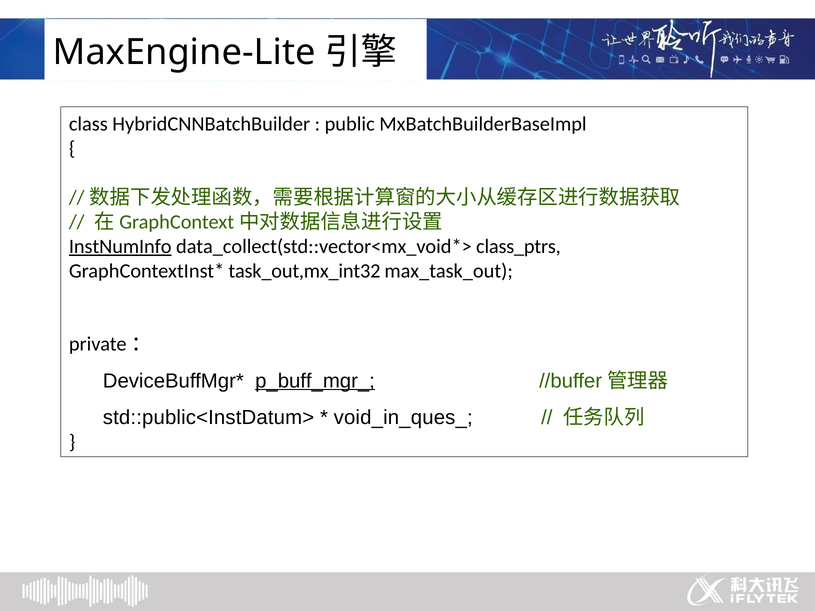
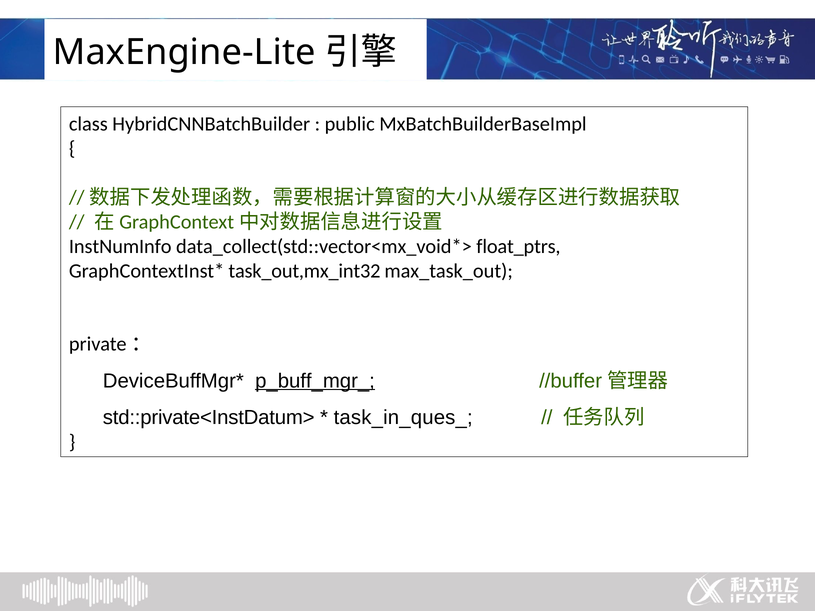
InstNumInfo underline: present -> none
class_ptrs: class_ptrs -> float_ptrs
std::public<InstDatum>: std::public<InstDatum> -> std::private<InstDatum>
void_in_ques_: void_in_ques_ -> task_in_ques_
